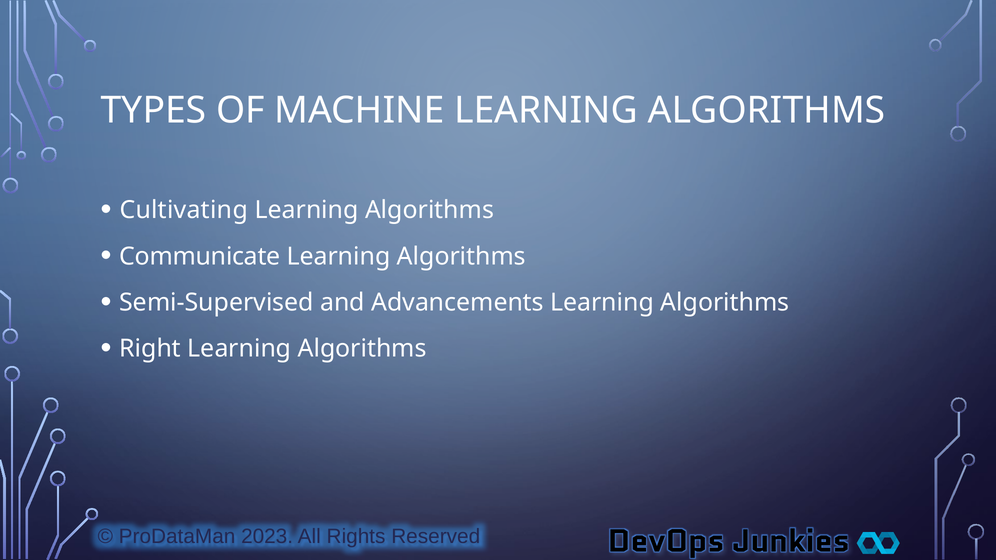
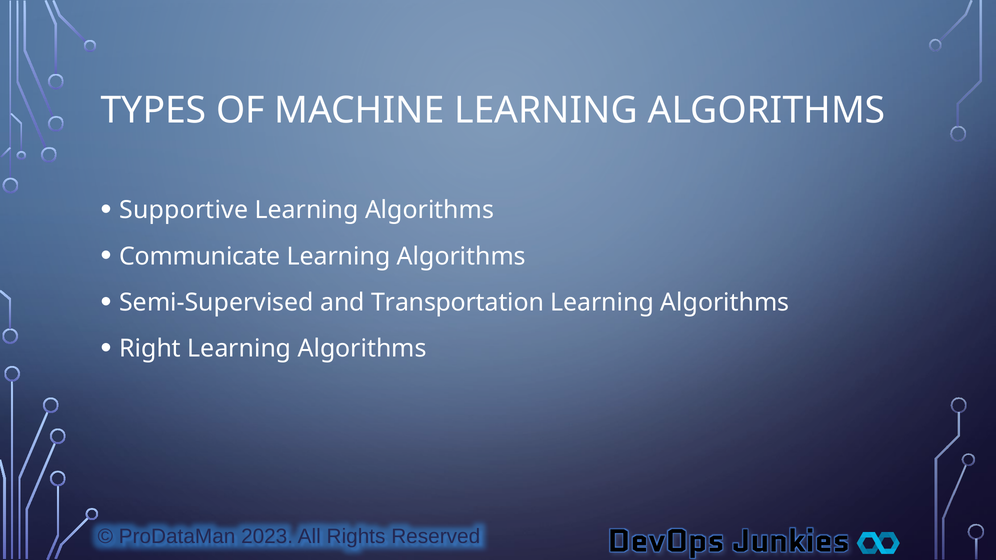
Cultivating: Cultivating -> Supportive
Advancements: Advancements -> Transportation
